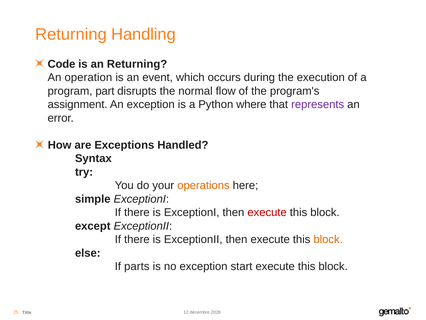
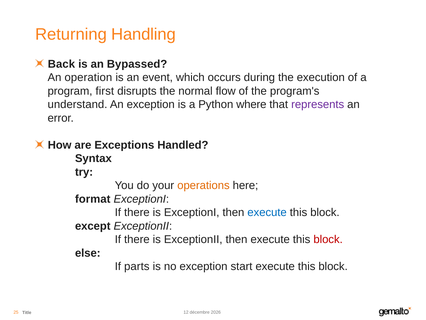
Code: Code -> Back
an Returning: Returning -> Bypassed
part: part -> first
assignment: assignment -> understand
simple: simple -> format
execute at (267, 212) colour: red -> blue
block at (328, 239) colour: orange -> red
